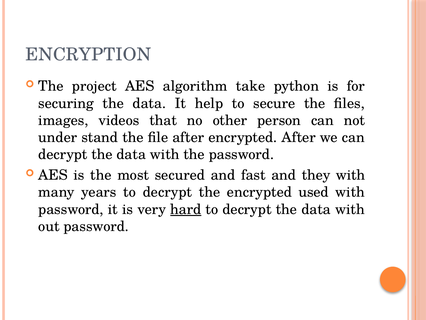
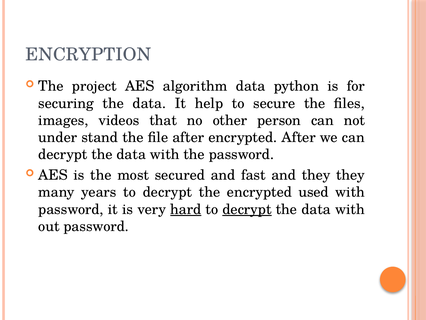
algorithm take: take -> data
they with: with -> they
decrypt at (247, 209) underline: none -> present
